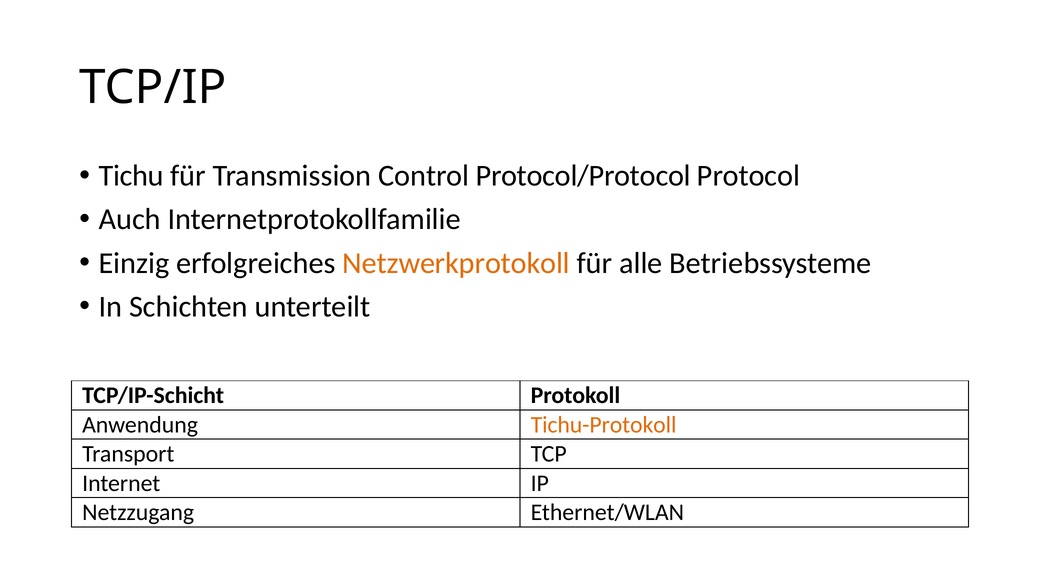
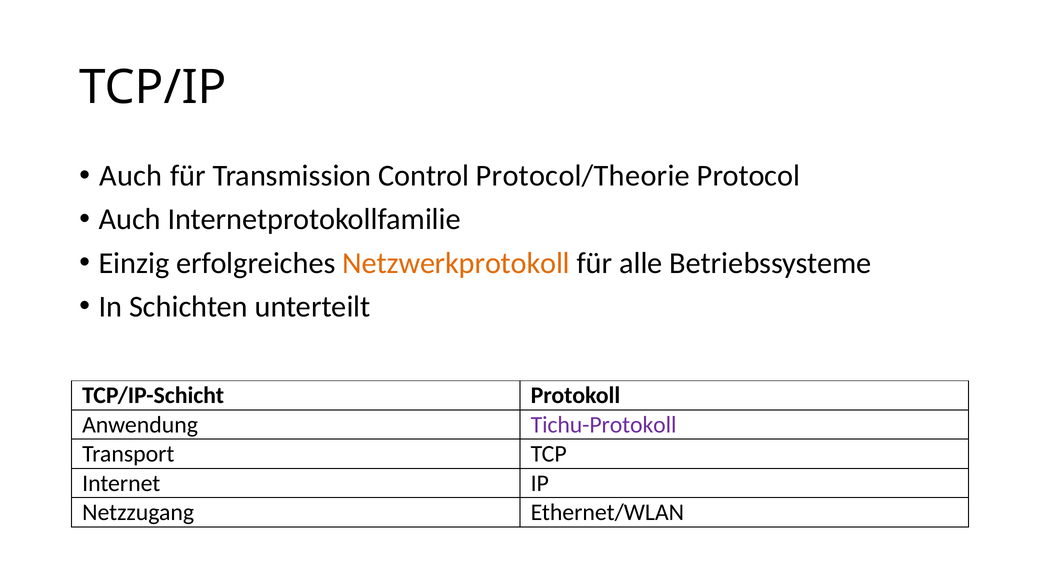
Tichu at (131, 176): Tichu -> Auch
Protocol/Protocol: Protocol/Protocol -> Protocol/Theorie
Tichu-Protokoll colour: orange -> purple
